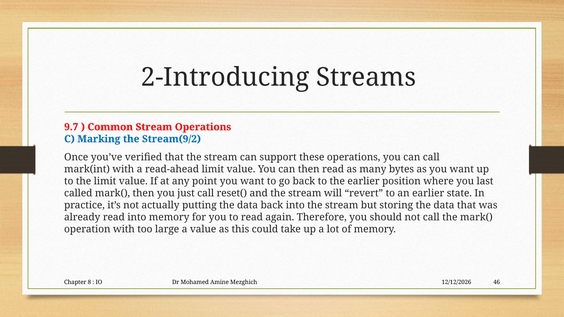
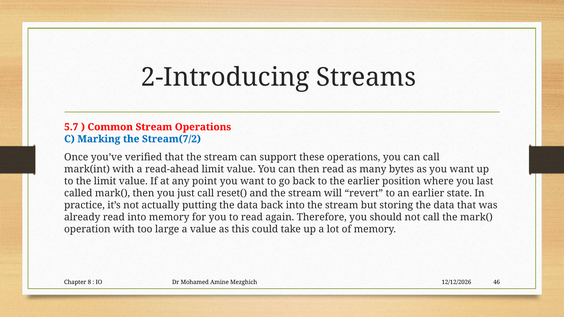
9.7: 9.7 -> 5.7
Stream(9/2: Stream(9/2 -> Stream(7/2
